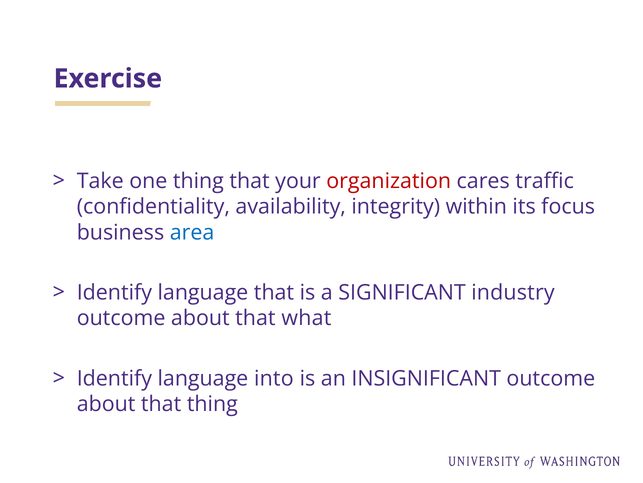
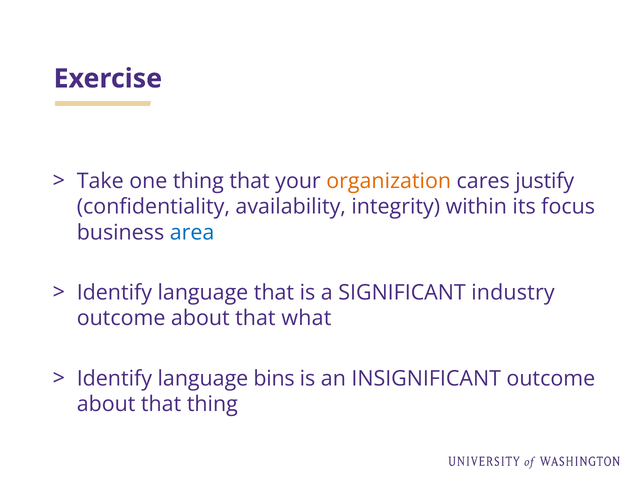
organization colour: red -> orange
traffic: traffic -> justify
into: into -> bins
